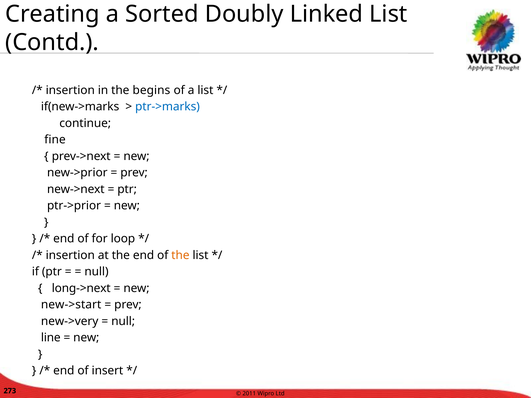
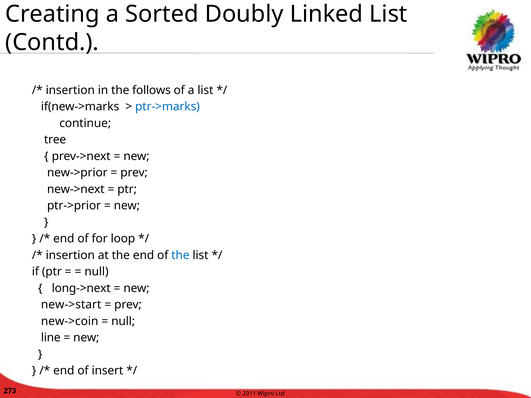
begins: begins -> follows
fine: fine -> tree
the at (180, 255) colour: orange -> blue
new->very: new->very -> new->coin
